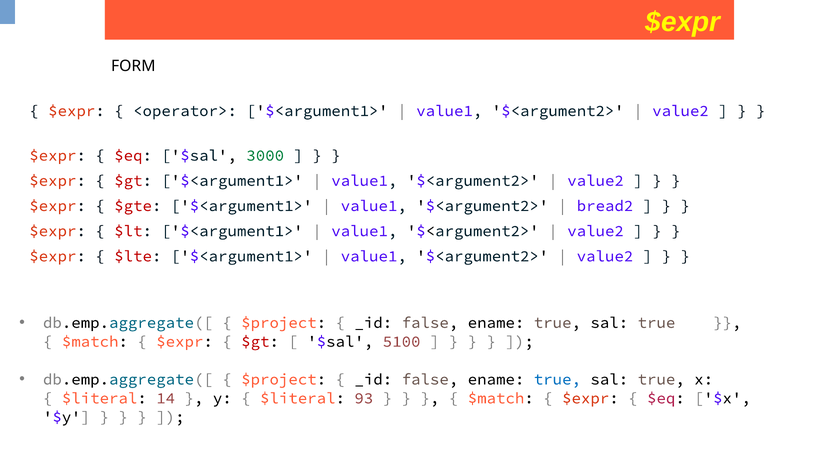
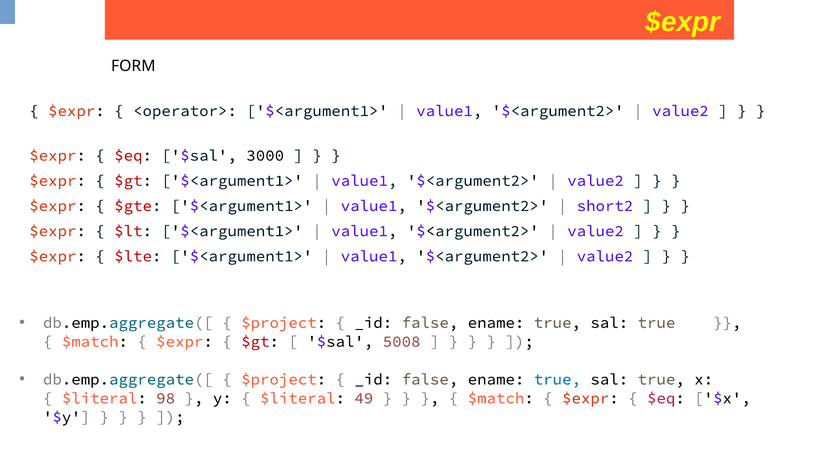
3000 colour: green -> black
bread2: bread2 -> short2
5100: 5100 -> 5008
14: 14 -> 98
93: 93 -> 49
